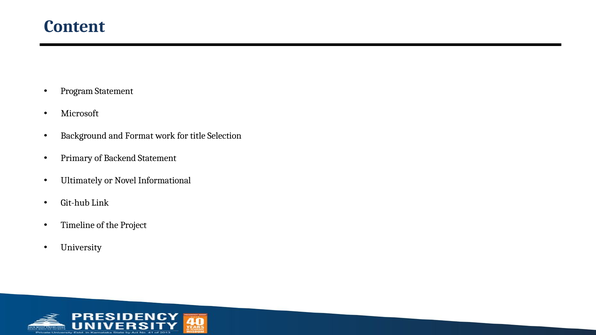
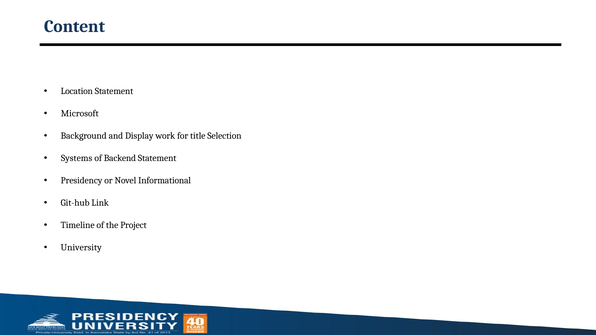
Program: Program -> Location
Format: Format -> Display
Primary: Primary -> Systems
Ultimately: Ultimately -> Presidency
